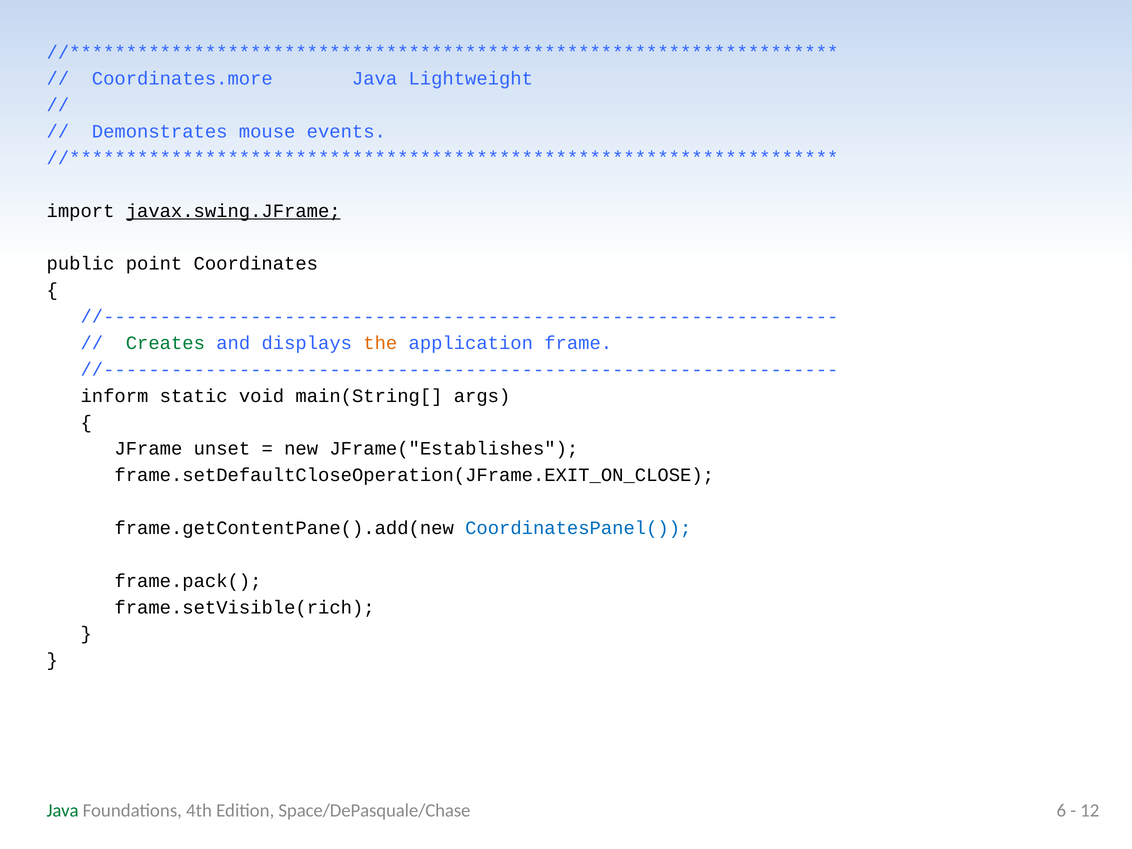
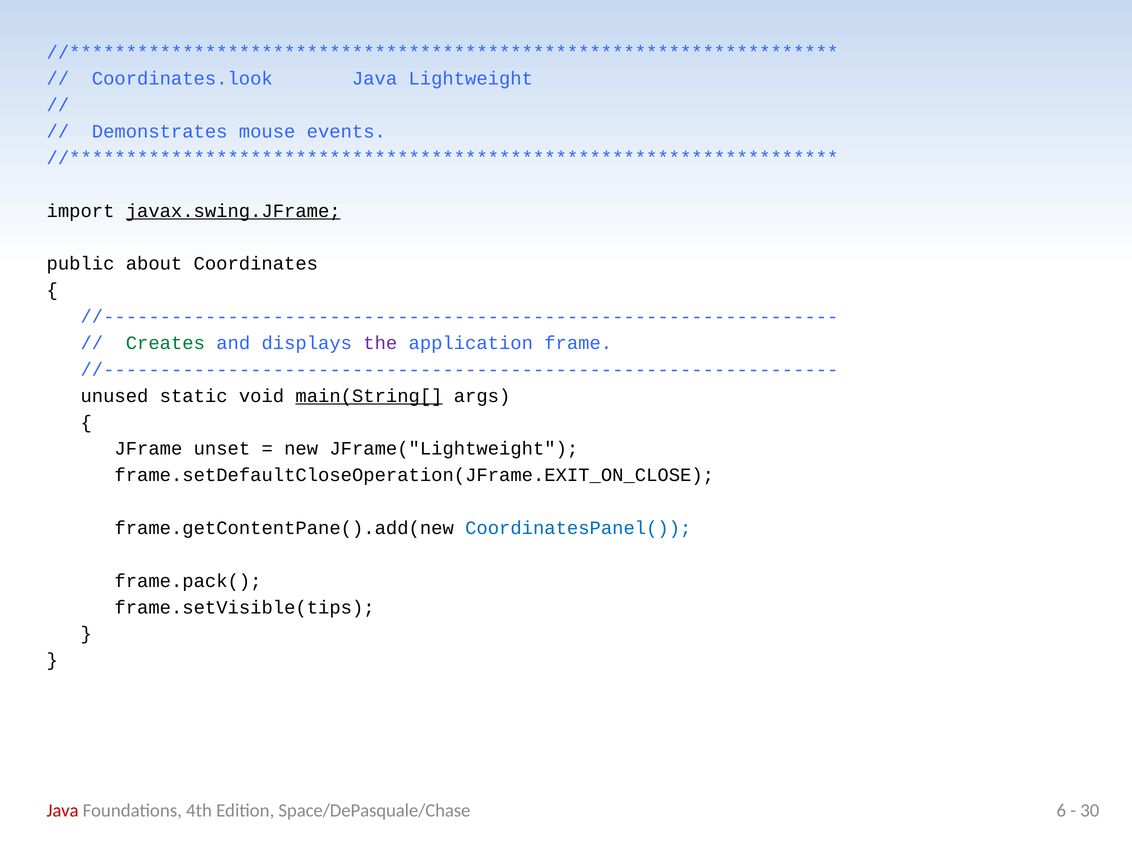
Coordinates.more: Coordinates.more -> Coordinates.look
point: point -> about
the colour: orange -> purple
inform: inform -> unused
main(String[ underline: none -> present
JFrame("Establishes: JFrame("Establishes -> JFrame("Lightweight
frame.setVisible(rich: frame.setVisible(rich -> frame.setVisible(tips
Java at (63, 811) colour: green -> red
12: 12 -> 30
